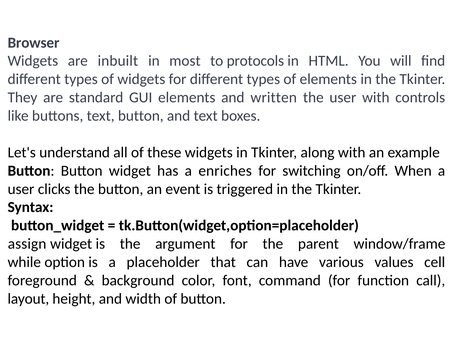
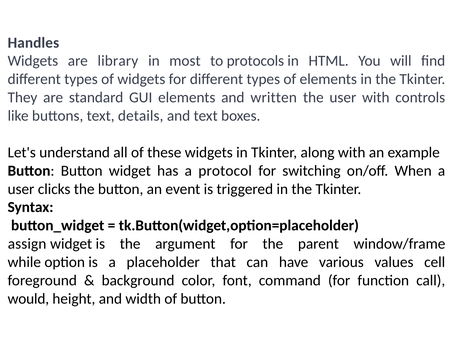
Browser: Browser -> Handles
inbuilt: inbuilt -> library
text button: button -> details
enriches: enriches -> protocol
layout: layout -> would
